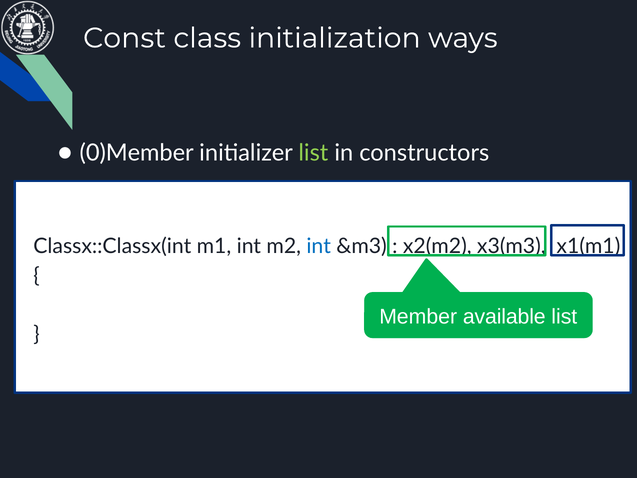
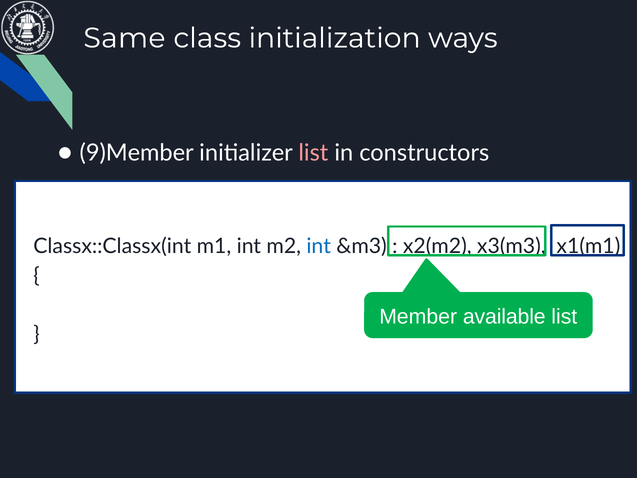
Const: Const -> Same
0)Member: 0)Member -> 9)Member
list at (313, 153) colour: light green -> pink
